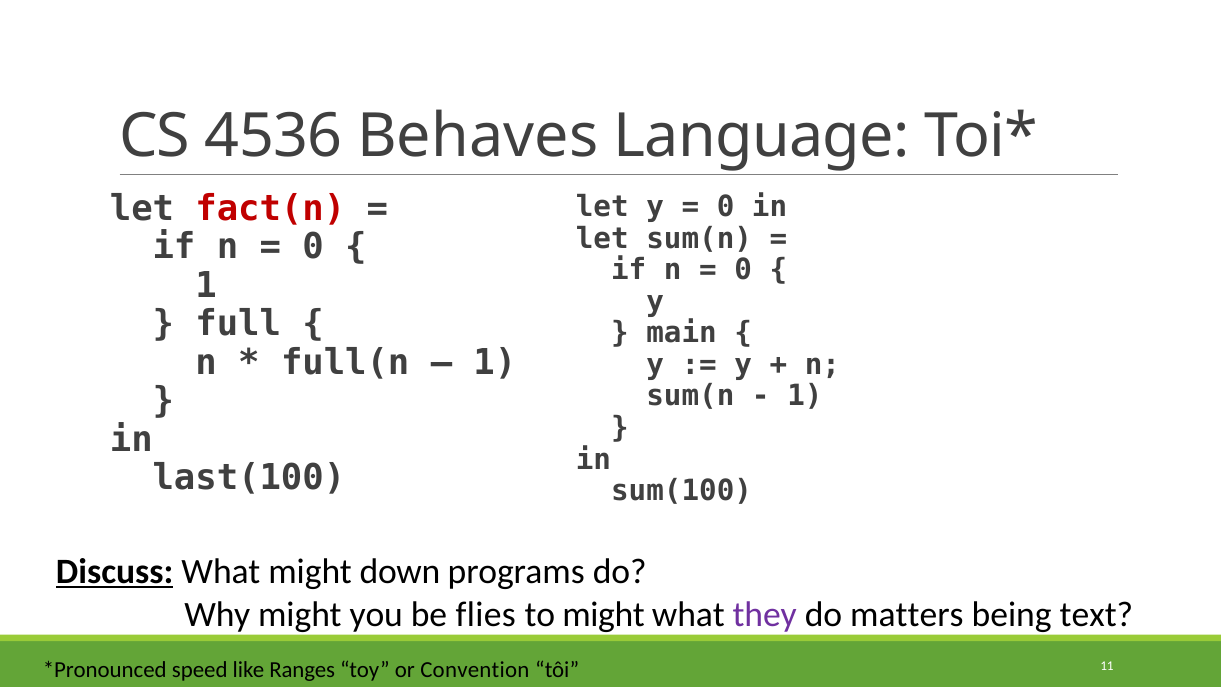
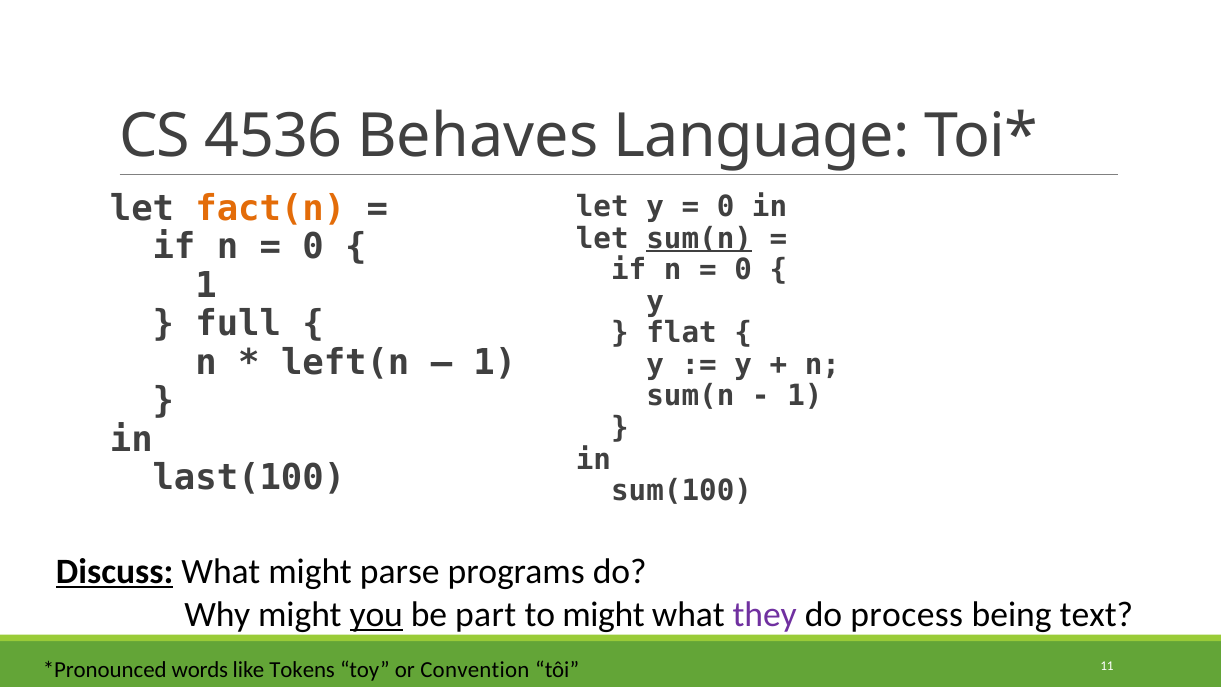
fact(n colour: red -> orange
sum(n at (699, 238) underline: none -> present
main: main -> flat
full(n: full(n -> left(n
down: down -> parse
you underline: none -> present
flies: flies -> part
matters: matters -> process
speed: speed -> words
Ranges: Ranges -> Tokens
